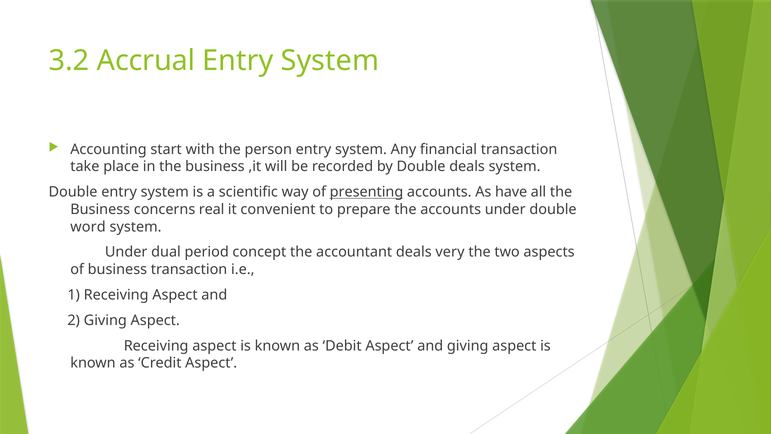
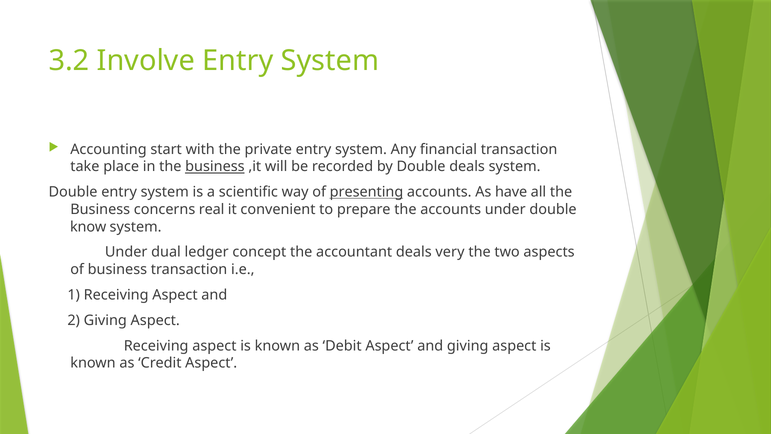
Accrual: Accrual -> Involve
person: person -> private
business at (215, 167) underline: none -> present
word: word -> know
period: period -> ledger
